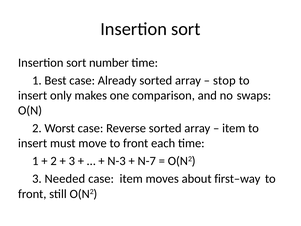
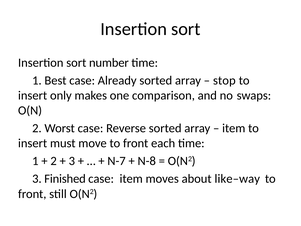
N-3: N-3 -> N-7
N-7: N-7 -> N-8
Needed: Needed -> Finished
first–way: first–way -> like–way
